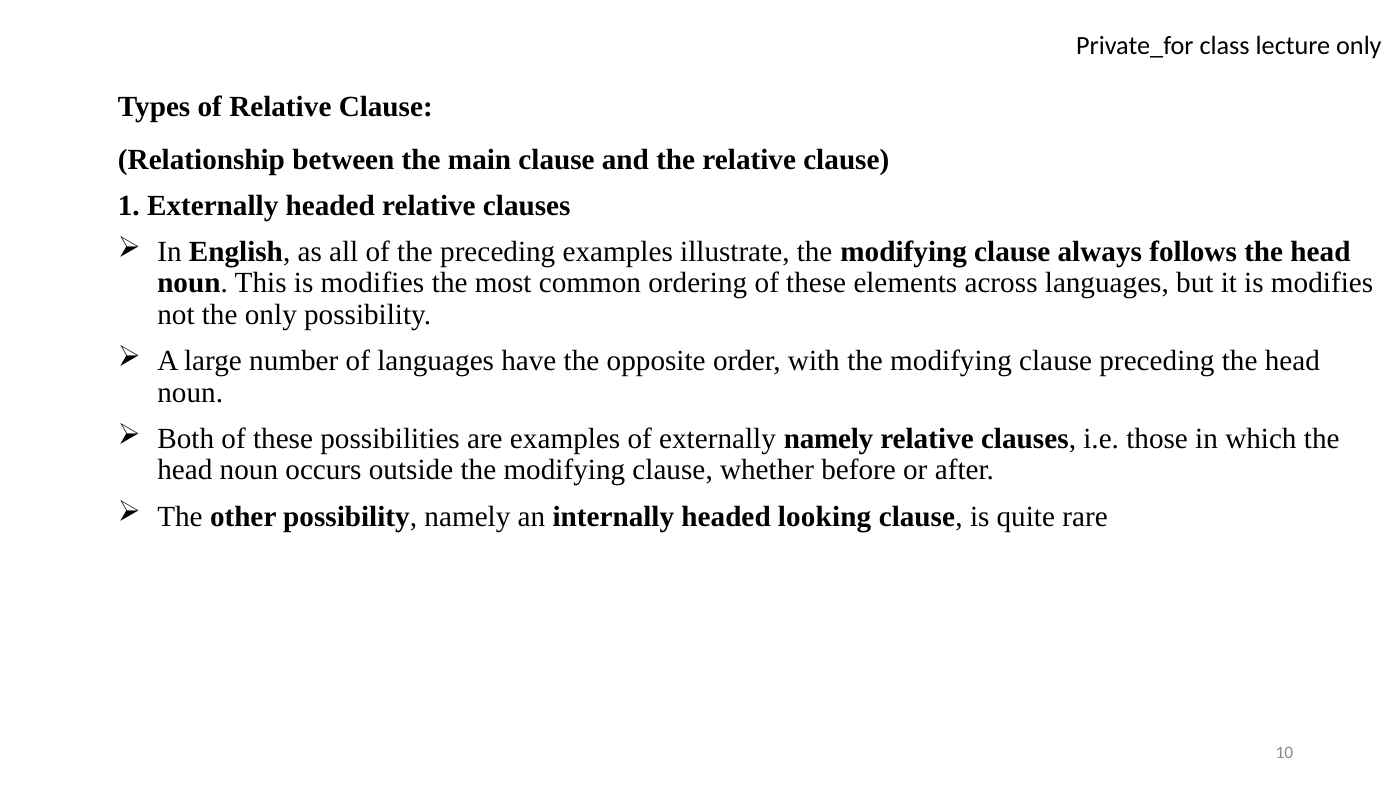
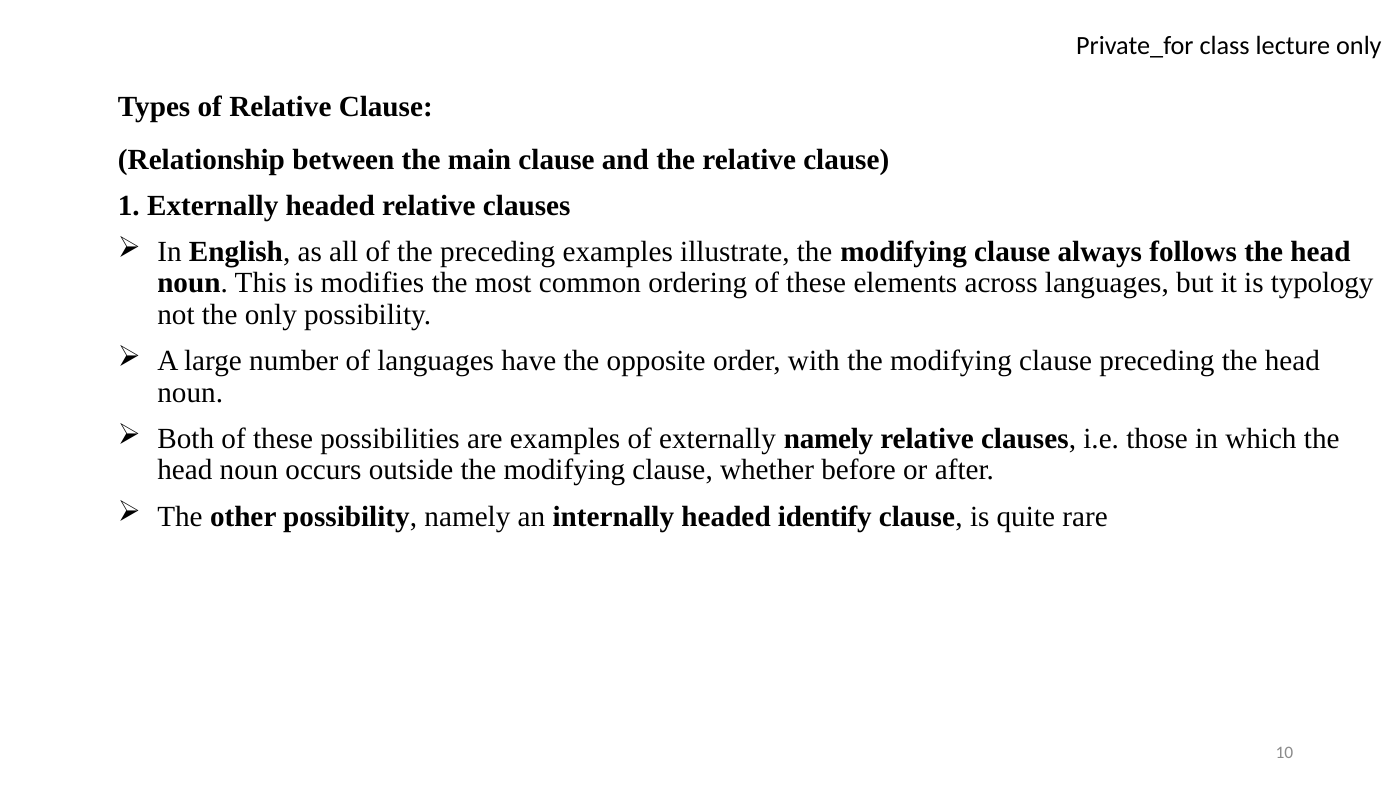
it is modifies: modifies -> typology
looking: looking -> identify
